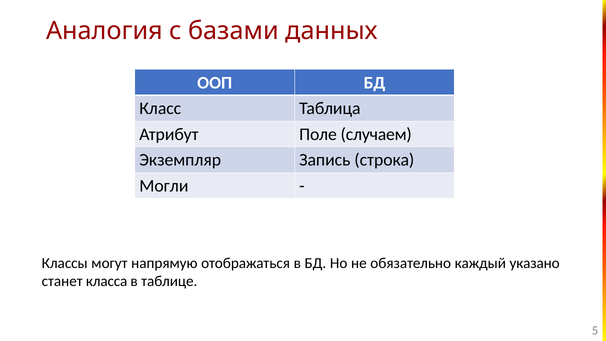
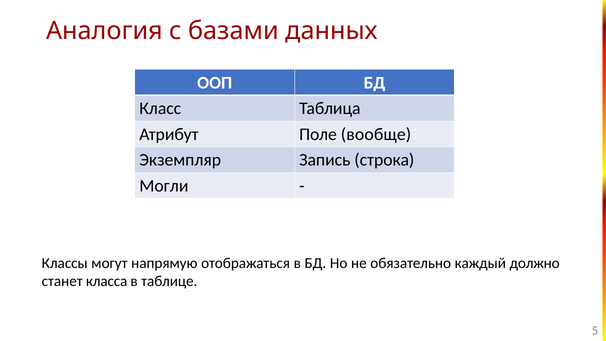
случаем: случаем -> вообще
указано: указано -> должно
